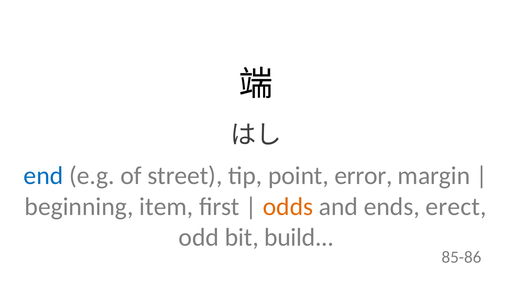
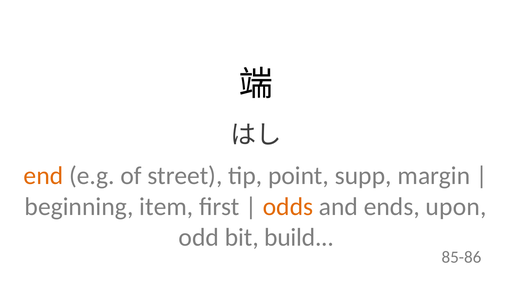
end colour: blue -> orange
error: error -> supp
erect: erect -> upon
